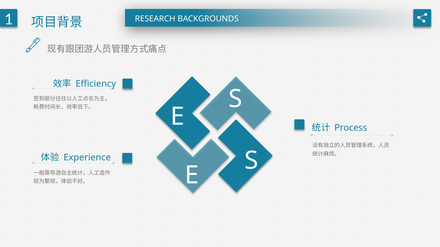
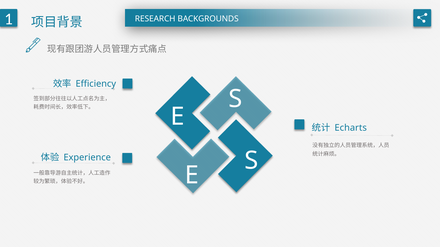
Process: Process -> Echarts
